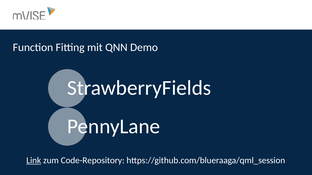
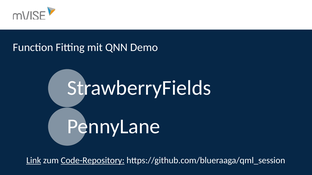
Code-Repository underline: none -> present
